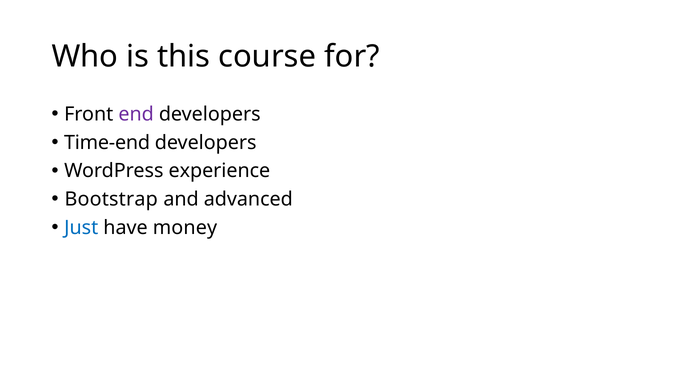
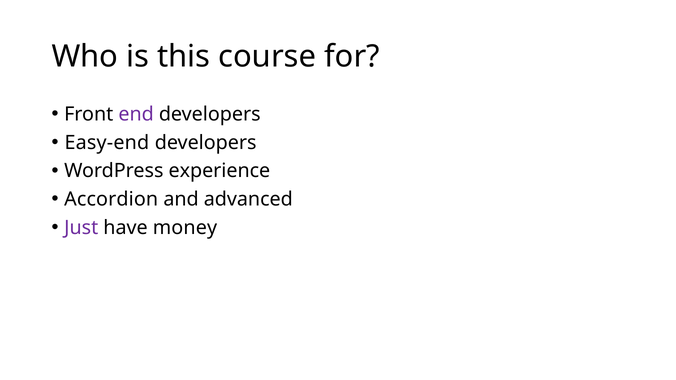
Time-end: Time-end -> Easy-end
Bootstrap: Bootstrap -> Accordion
Just colour: blue -> purple
